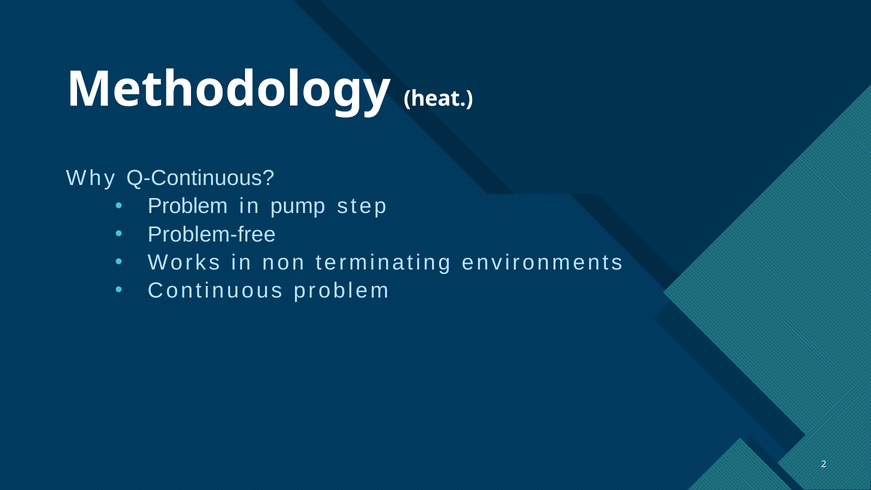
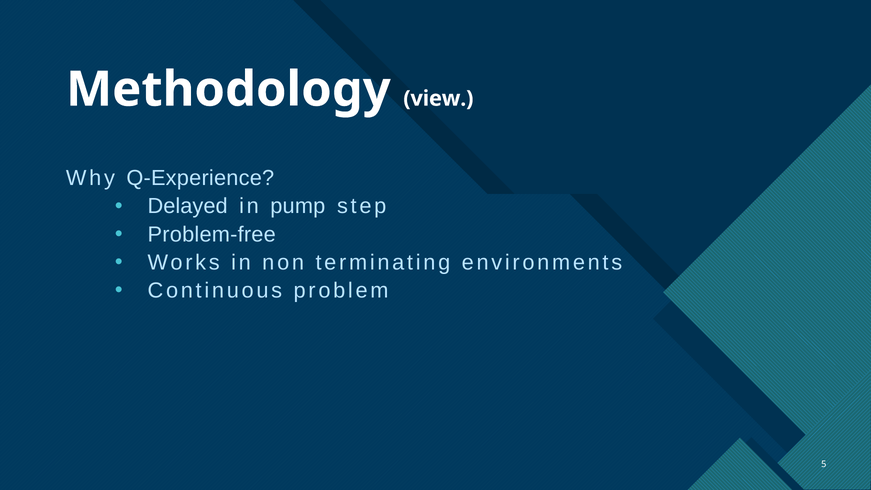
heat: heat -> view
Q-Continuous: Q-Continuous -> Q-Experience
Problem at (188, 206): Problem -> Delayed
2: 2 -> 5
